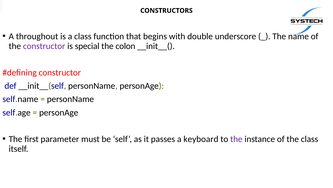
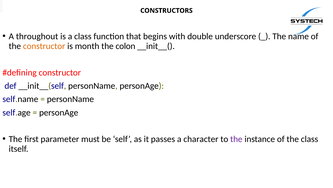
constructor at (44, 46) colour: purple -> orange
special: special -> month
keyboard: keyboard -> character
